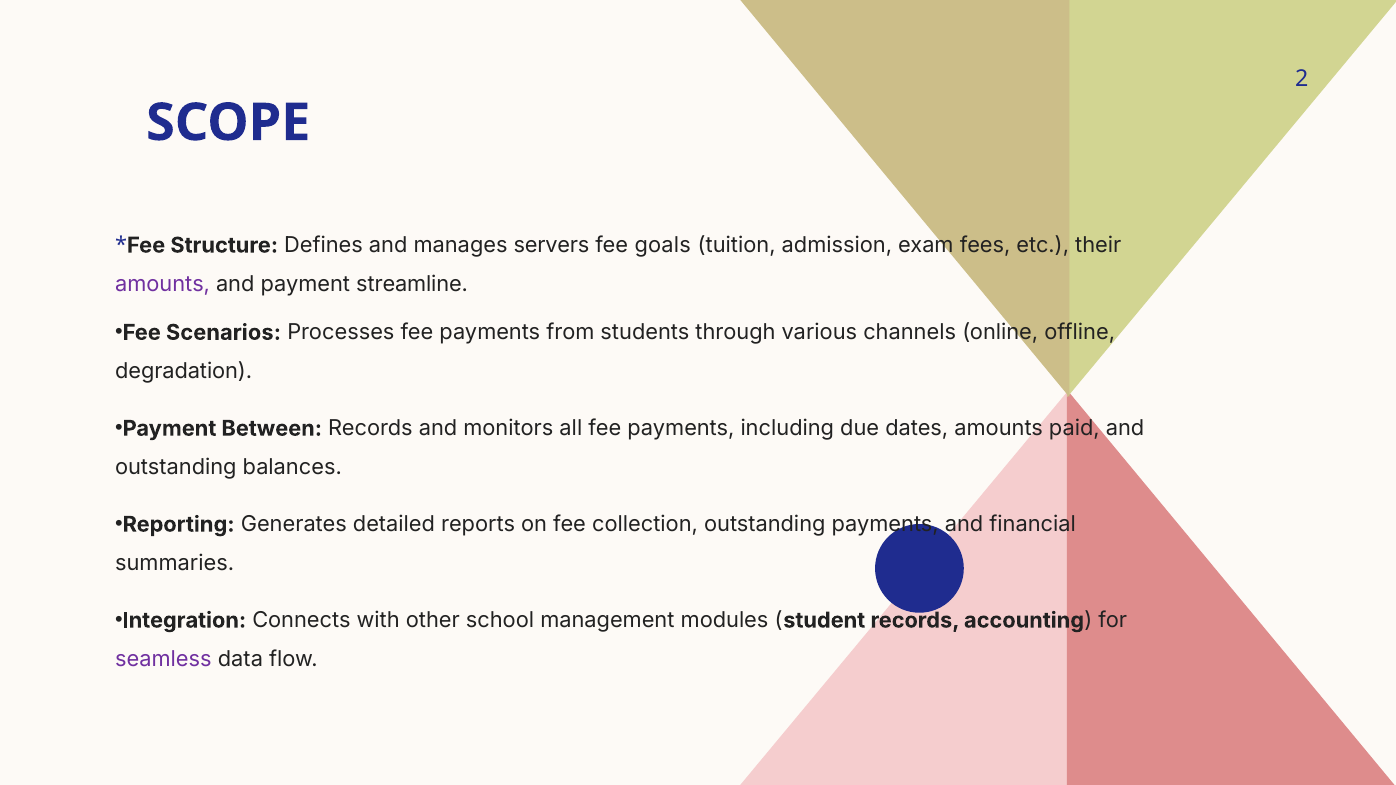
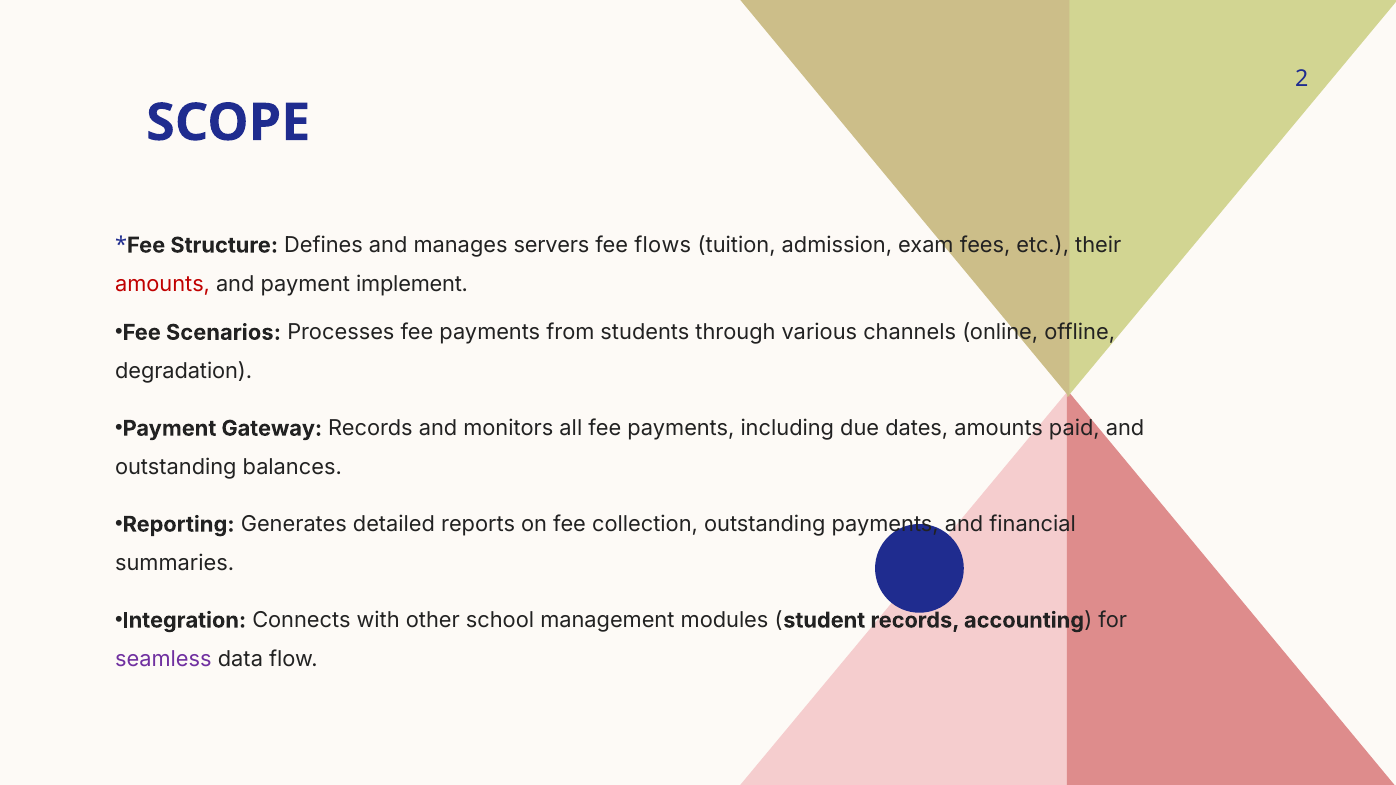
goals: goals -> flows
amounts at (163, 285) colour: purple -> red
streamline: streamline -> implement
Between: Between -> Gateway
